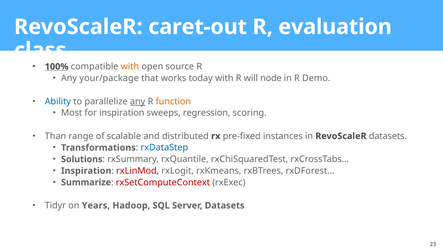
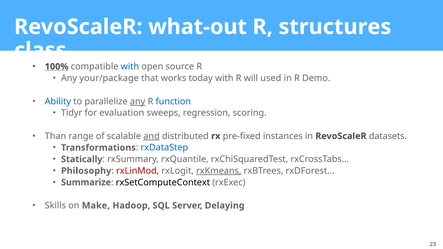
caret-out: caret-out -> what-out
evaluation: evaluation -> structures
with at (130, 67) colour: orange -> blue
node: node -> used
function colour: orange -> blue
Most: Most -> Tidyr
for inspiration: inspiration -> evaluation
and underline: none -> present
Solutions: Solutions -> Statically
Inspiration at (86, 171): Inspiration -> Philosophy
rxKmeans underline: none -> present
rxSetComputeContext colour: red -> black
Tidyr: Tidyr -> Skills
Years: Years -> Make
Server Datasets: Datasets -> Delaying
